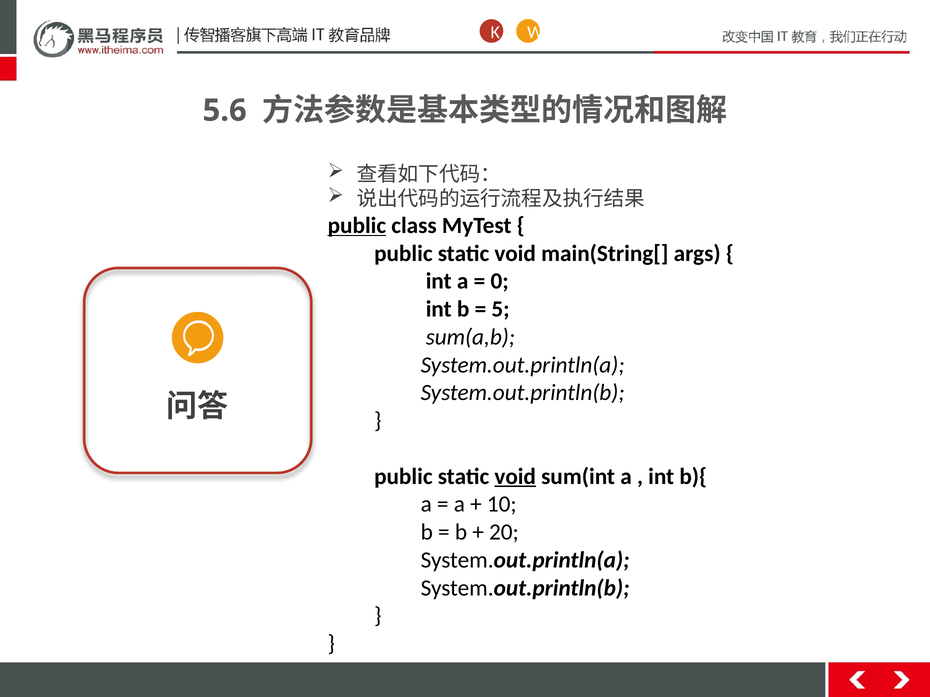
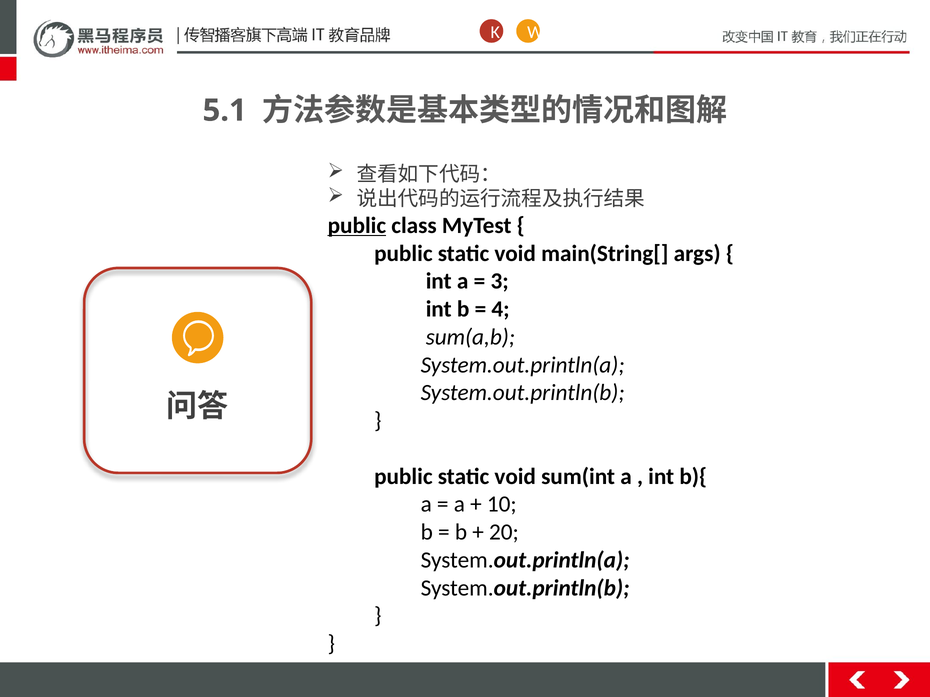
5.6: 5.6 -> 5.1
0: 0 -> 3
5: 5 -> 4
void at (515, 477) underline: present -> none
